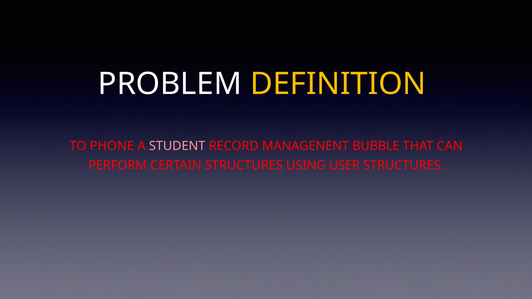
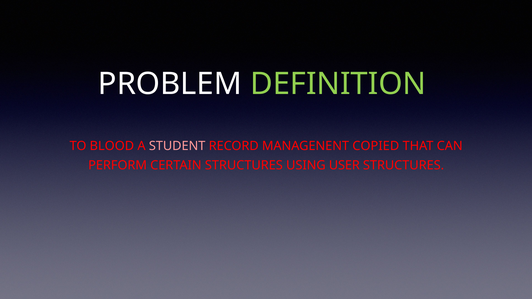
DEFINITION colour: yellow -> light green
PHONE: PHONE -> BLOOD
BUBBLE: BUBBLE -> COPIED
